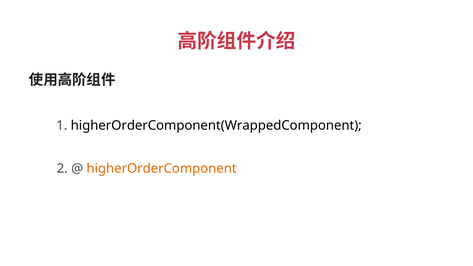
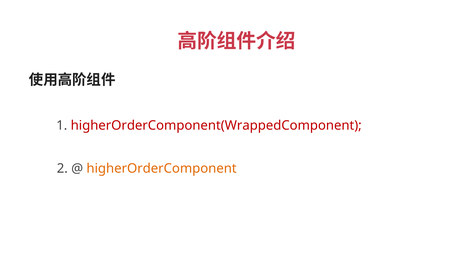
higherOrderComponent(WrappedComponent colour: black -> red
